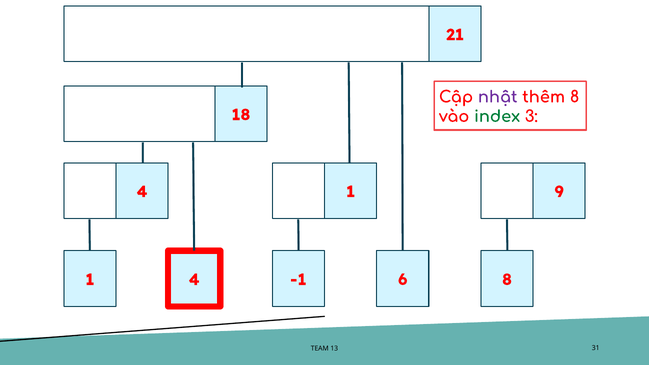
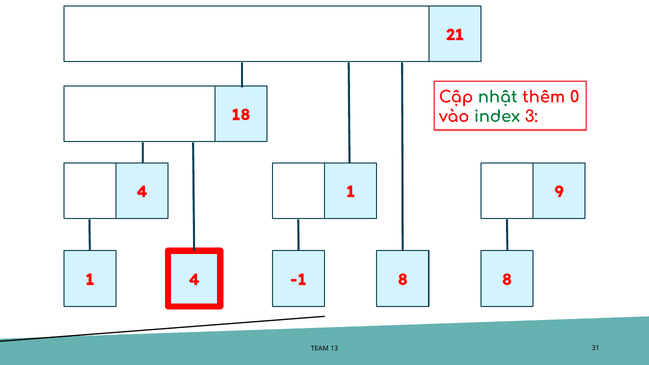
nhật colour: purple -> green
thêm 8: 8 -> 0
-1 6: 6 -> 8
